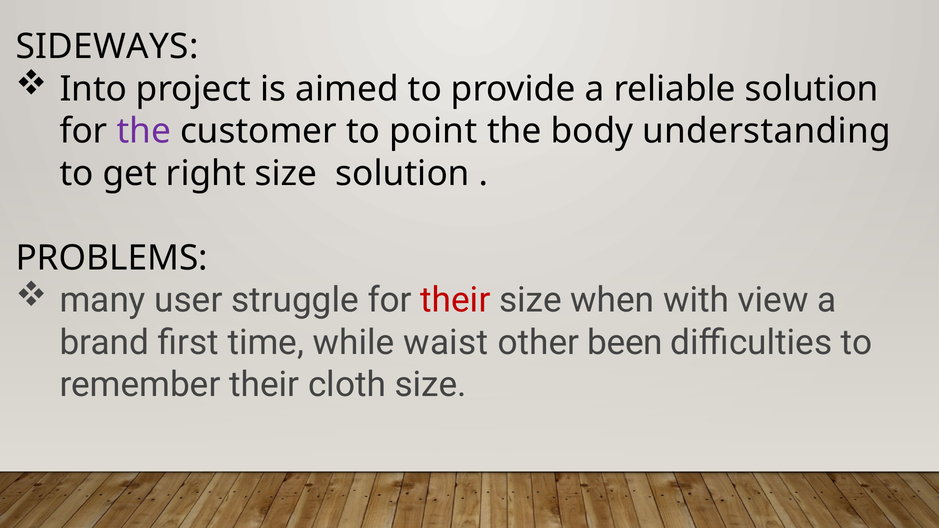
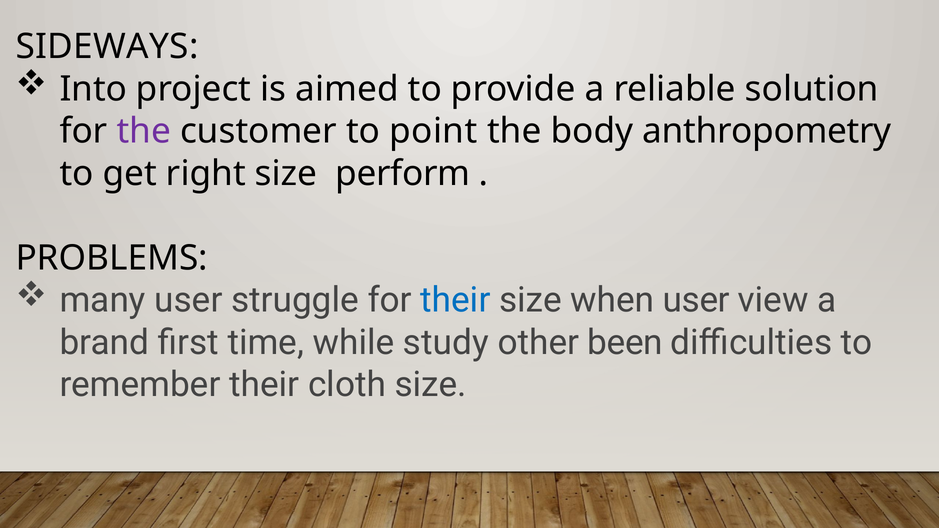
understanding: understanding -> anthropometry
size solution: solution -> perform
their at (455, 300) colour: red -> blue
when with: with -> user
waist: waist -> study
